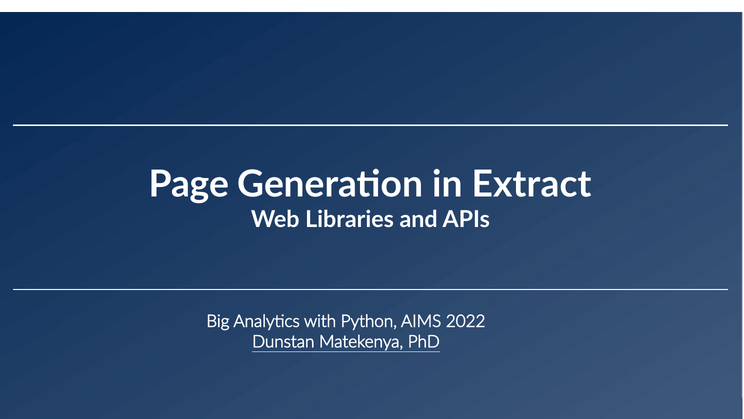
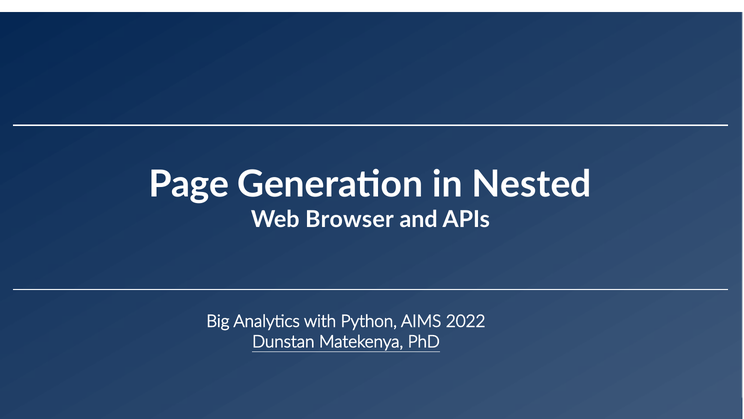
Extract: Extract -> Nested
Libraries: Libraries -> Browser
